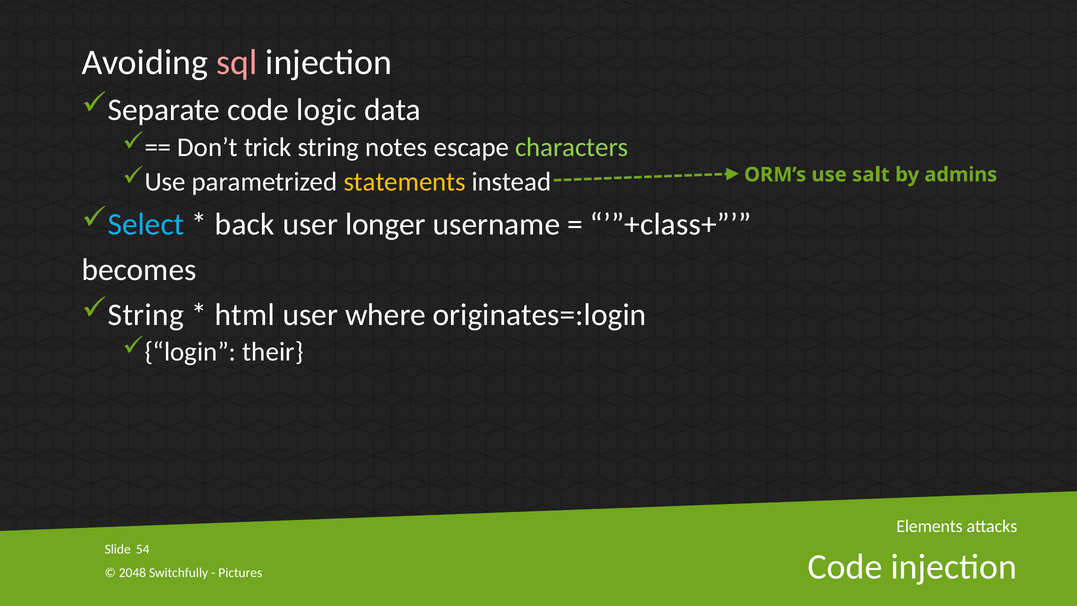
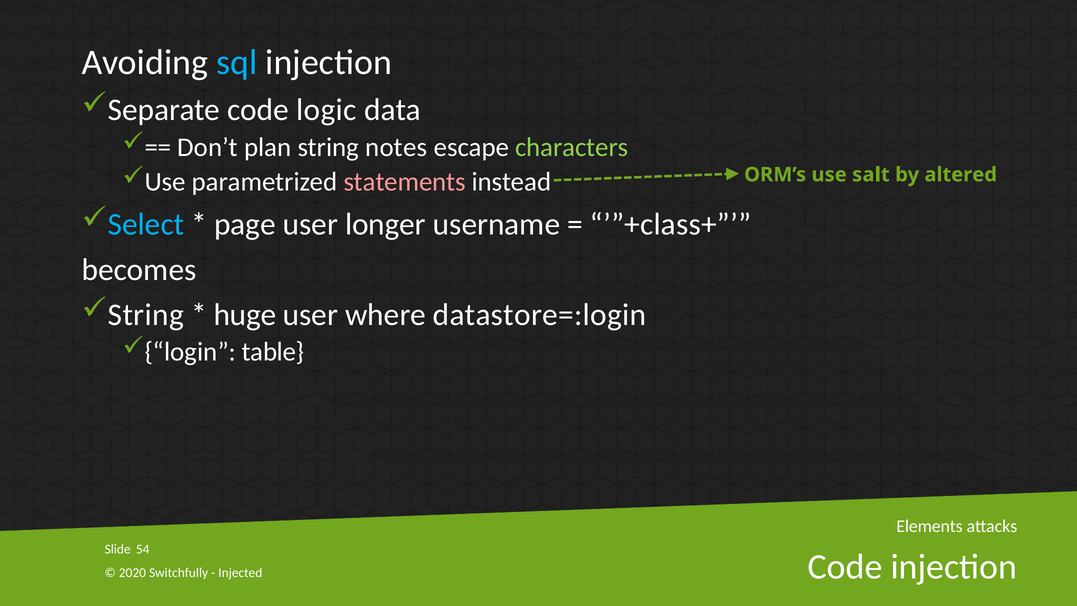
sql colour: pink -> light blue
trick: trick -> plan
statements colour: yellow -> pink
admins: admins -> altered
back: back -> page
html: html -> huge
originates=:login: originates=:login -> datastore=:login
their: their -> table
2048: 2048 -> 2020
Pictures: Pictures -> Injected
